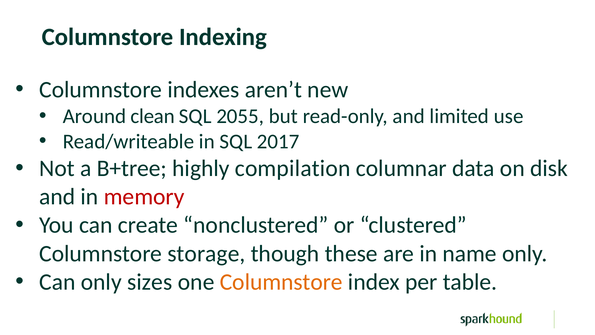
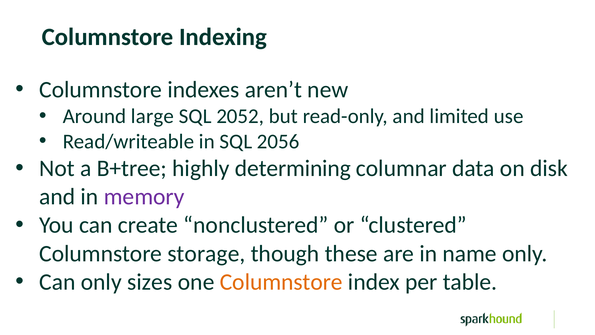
clean: clean -> large
2055: 2055 -> 2052
2017: 2017 -> 2056
compilation: compilation -> determining
memory colour: red -> purple
